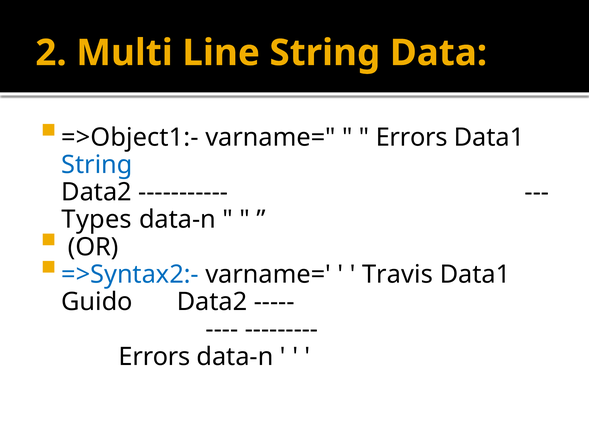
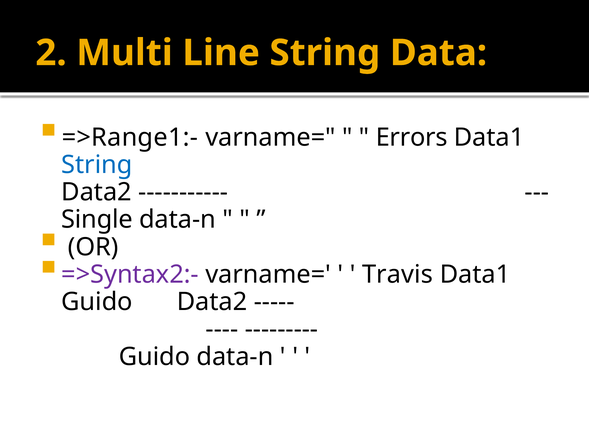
=>Object1:-: =>Object1:- -> =>Range1:-
Types: Types -> Single
=>Syntax2:- colour: blue -> purple
Errors at (154, 357): Errors -> Guido
